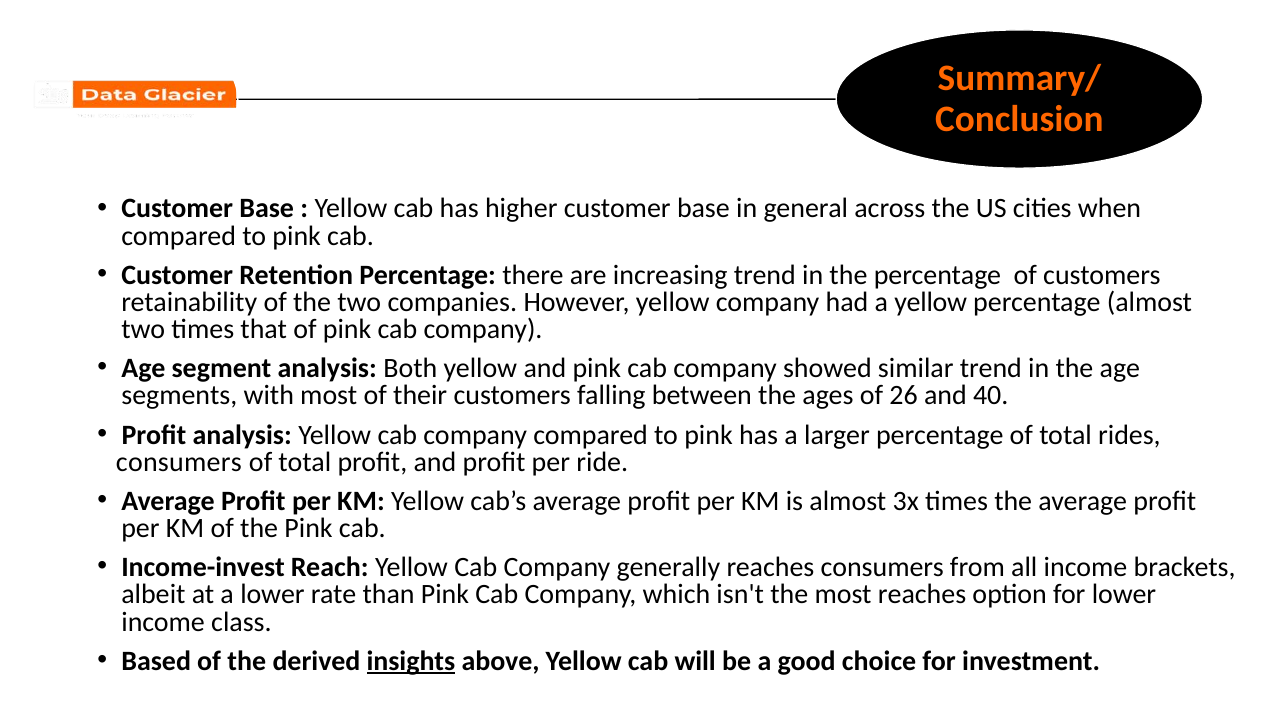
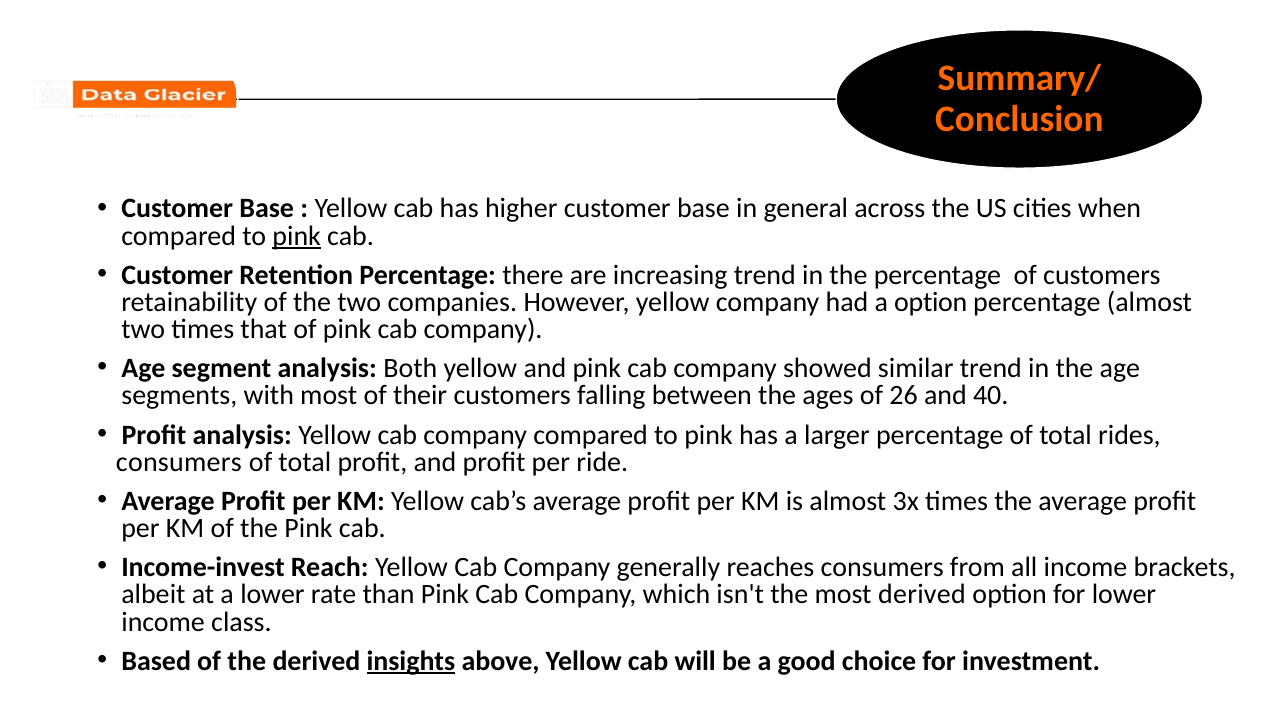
pink at (297, 236) underline: none -> present
a yellow: yellow -> option
most reaches: reaches -> derived
